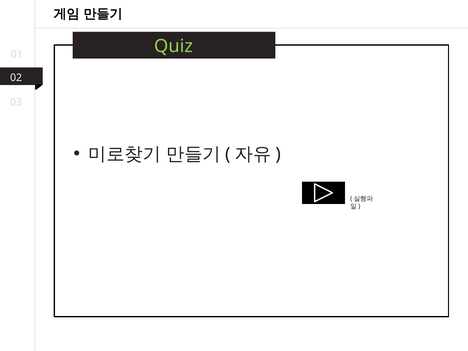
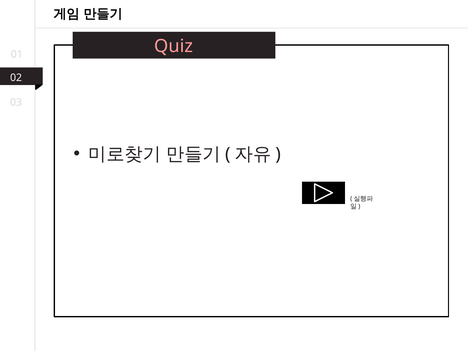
Quiz colour: light green -> pink
